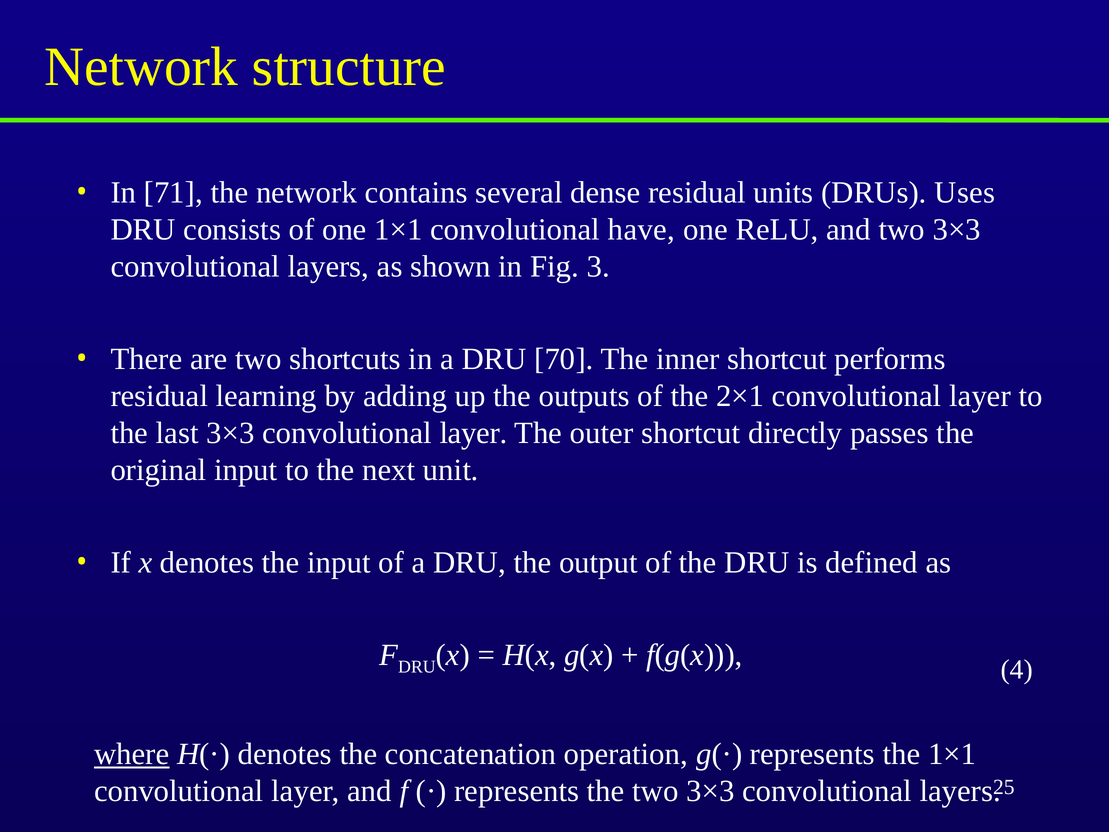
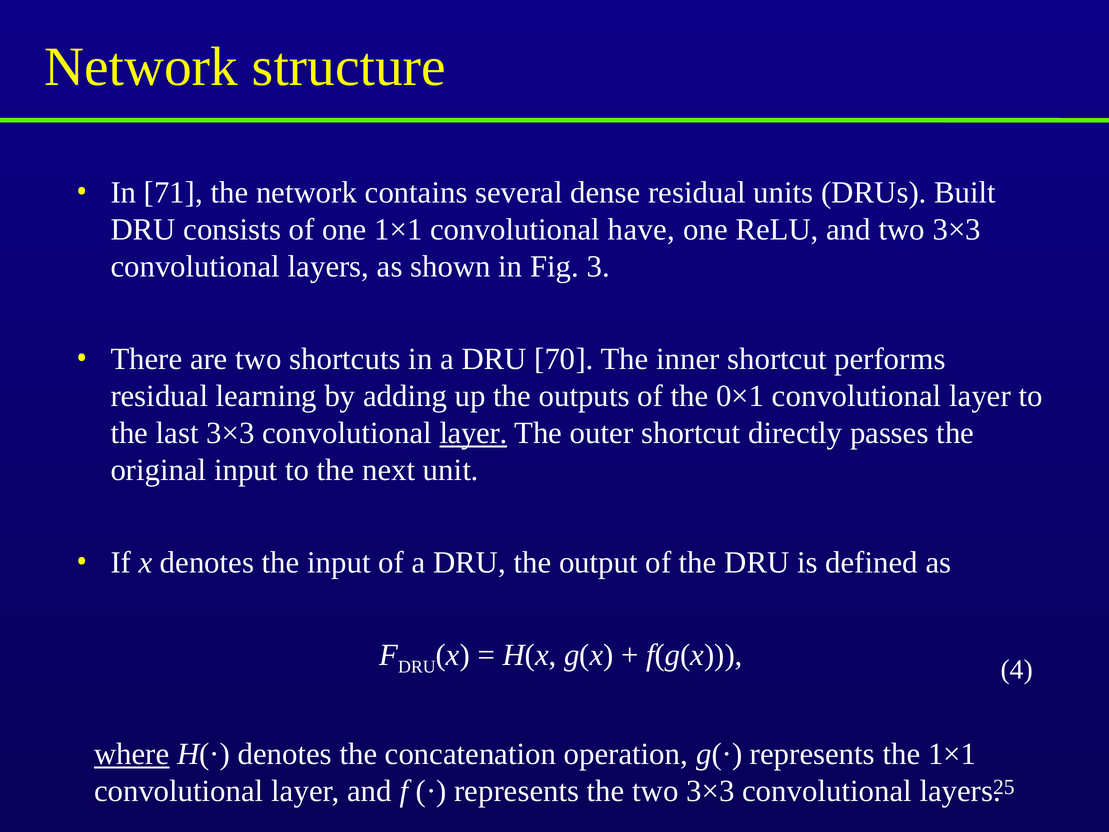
Uses: Uses -> Built
2×1: 2×1 -> 0×1
layer at (473, 433) underline: none -> present
